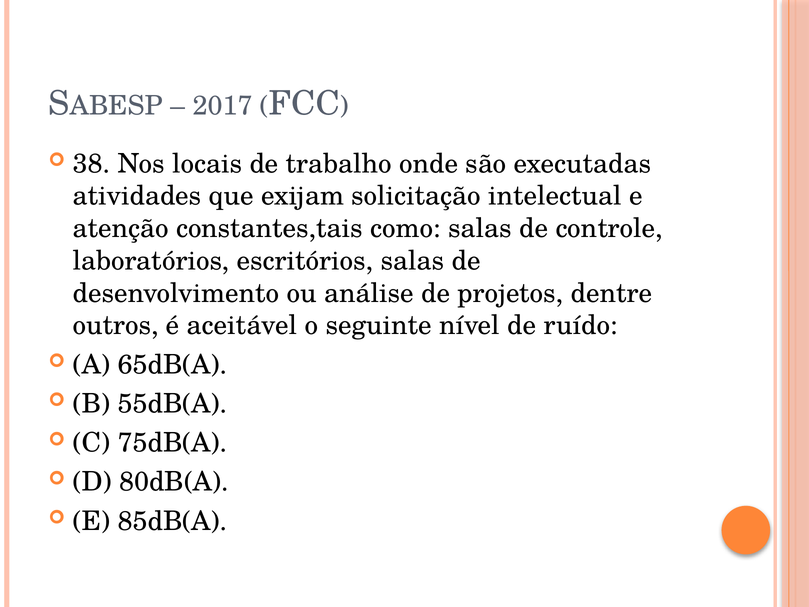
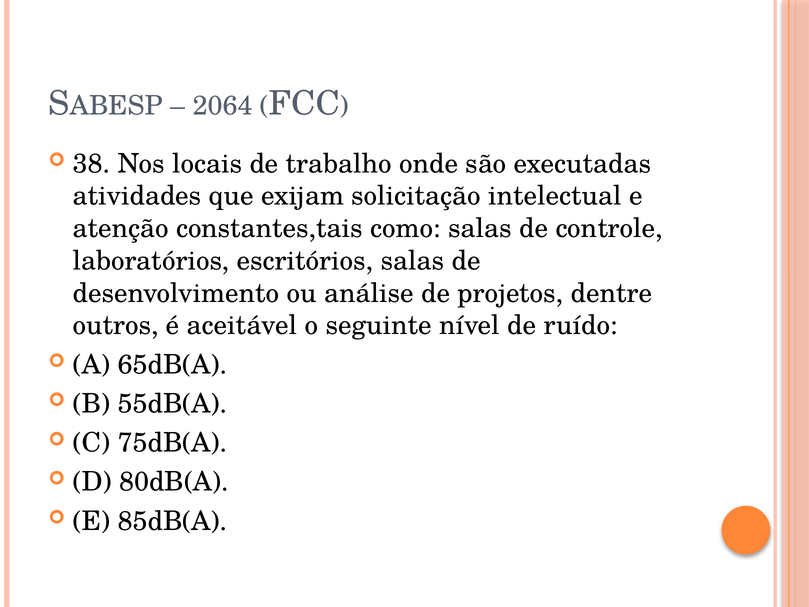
2017: 2017 -> 2064
